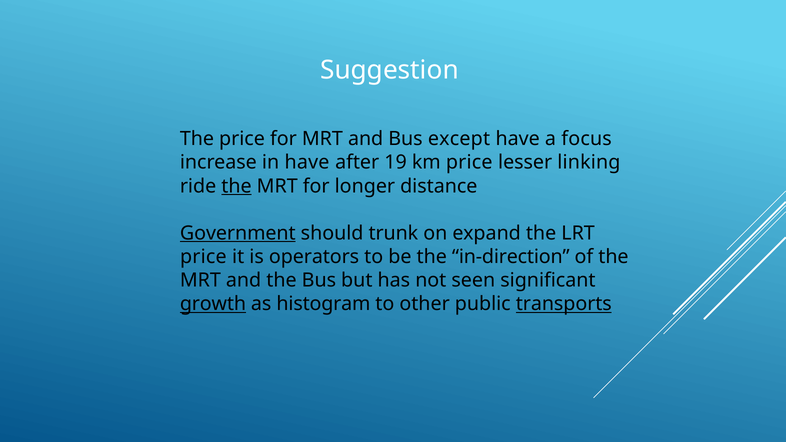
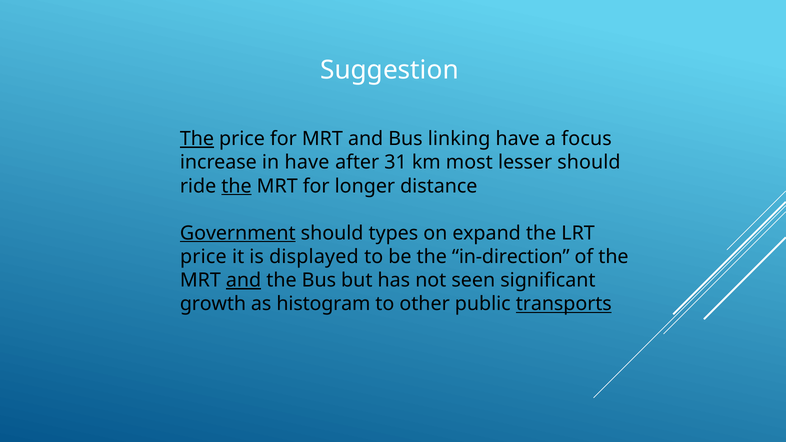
The at (197, 139) underline: none -> present
except: except -> linking
19: 19 -> 31
km price: price -> most
lesser linking: linking -> should
trunk: trunk -> types
operators: operators -> displayed
and at (244, 280) underline: none -> present
growth underline: present -> none
